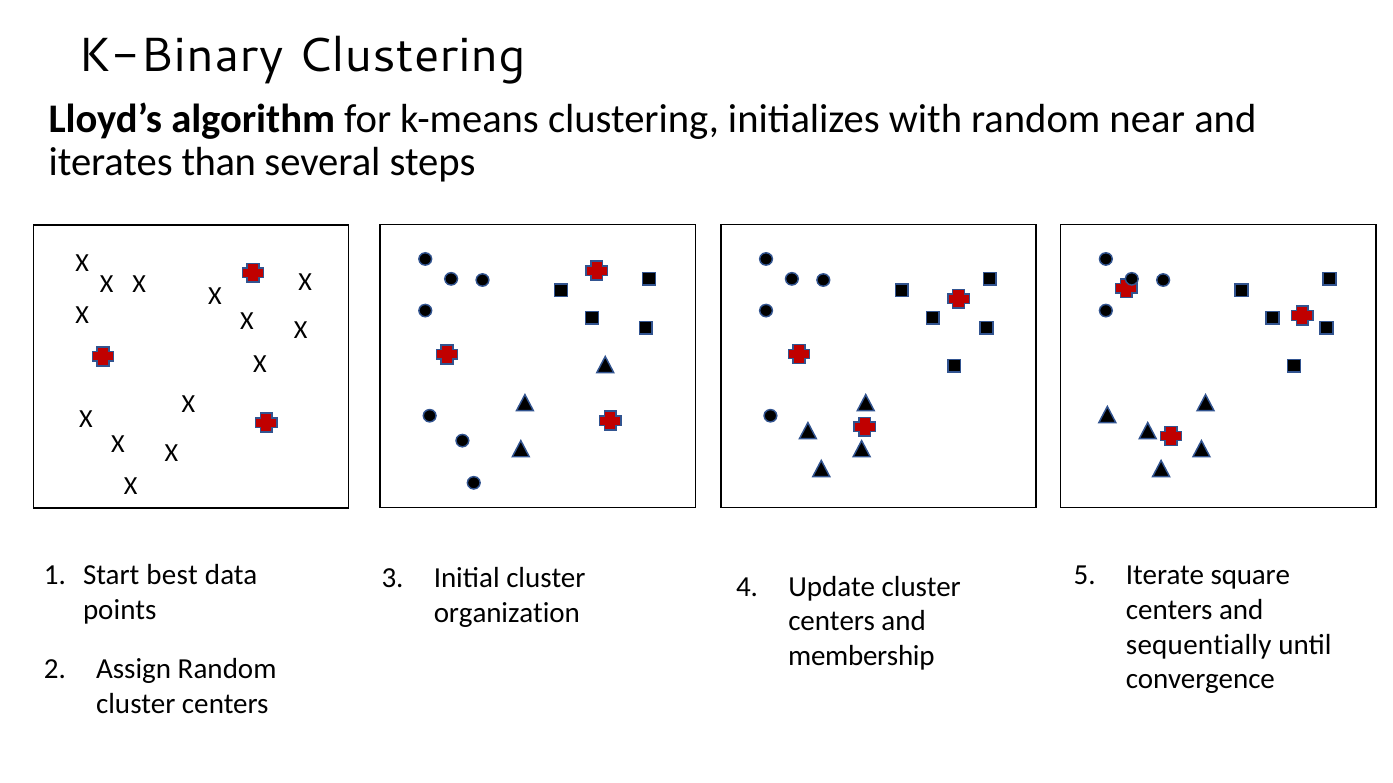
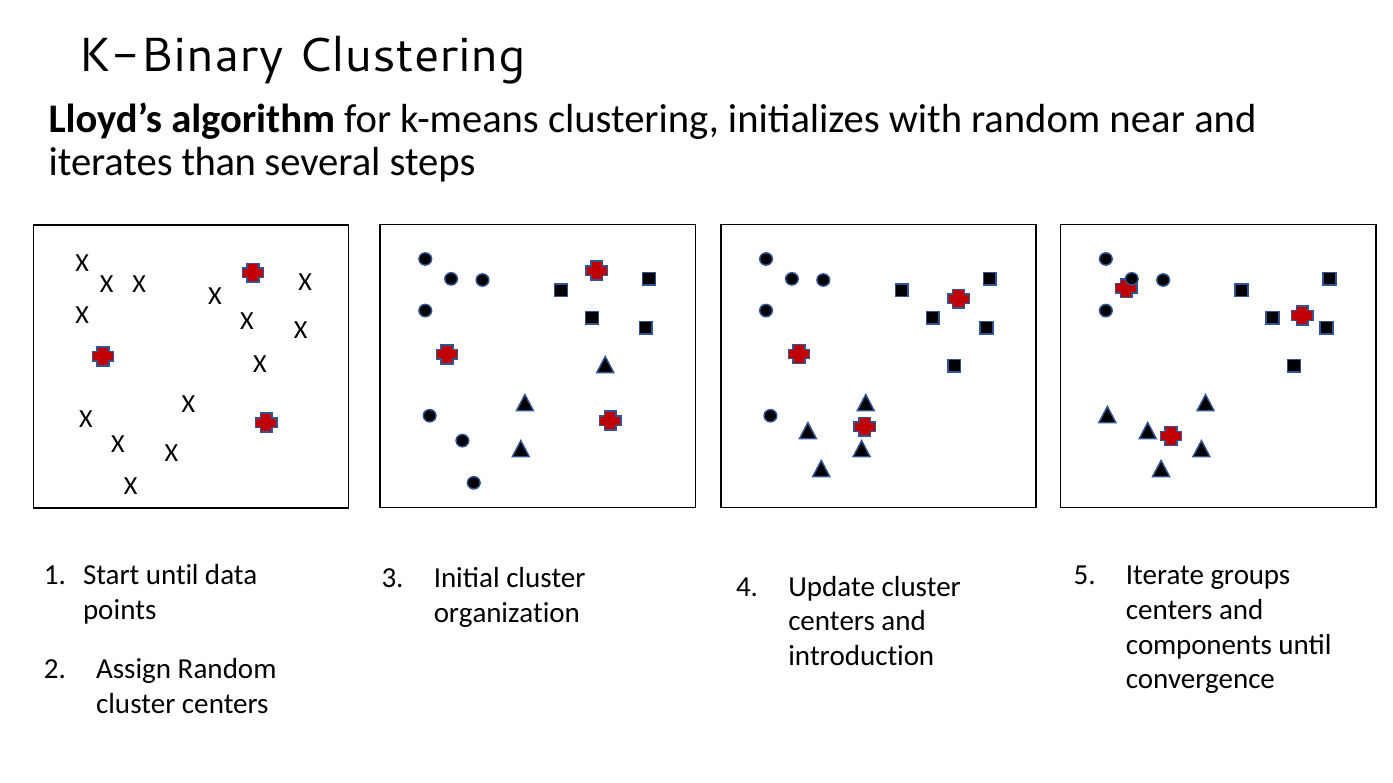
Start best: best -> until
square: square -> groups
sequentially: sequentially -> components
membership: membership -> introduction
